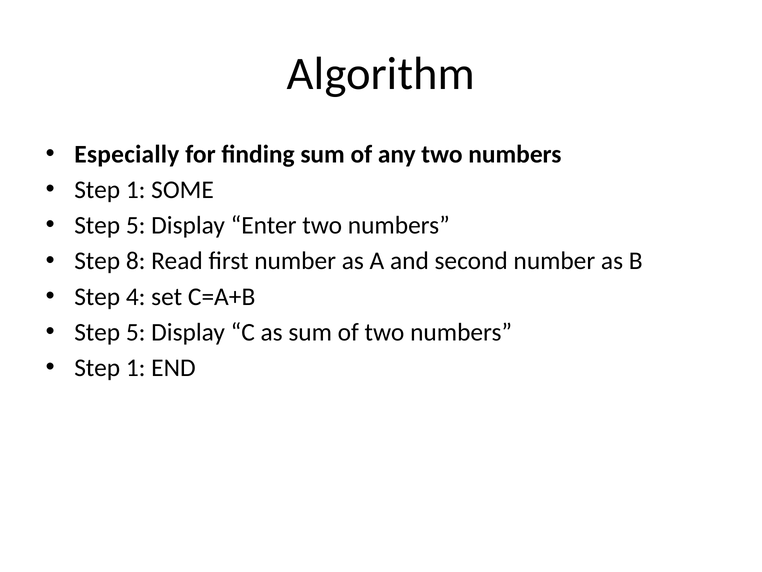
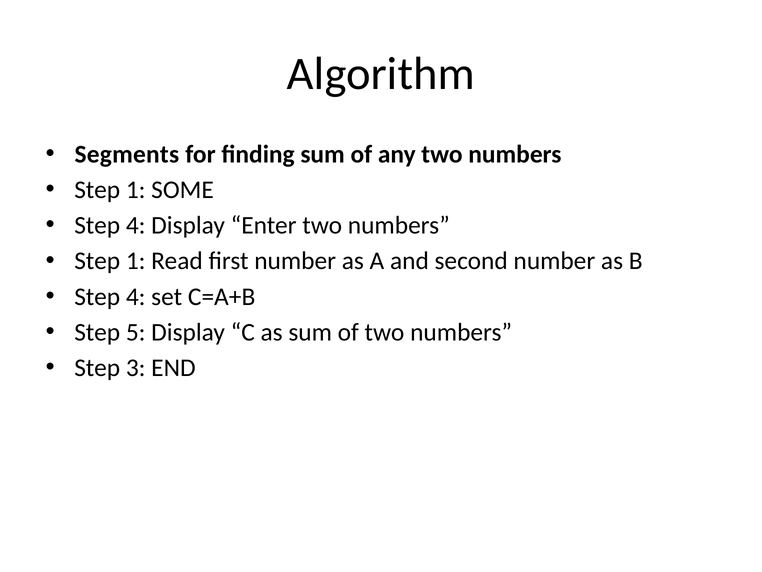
Especially: Especially -> Segments
5 at (136, 225): 5 -> 4
8 at (136, 261): 8 -> 1
1 at (136, 367): 1 -> 3
